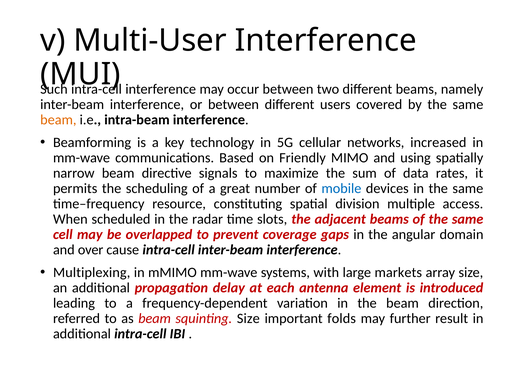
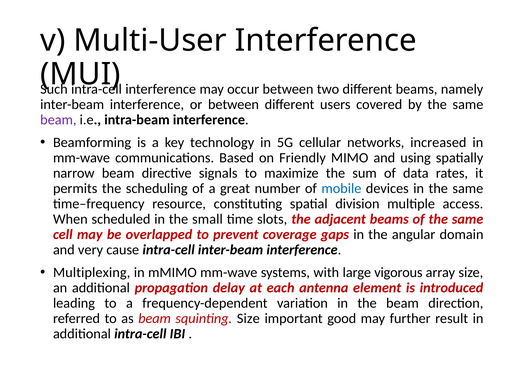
beam at (58, 120) colour: orange -> purple
radar: radar -> small
over: over -> very
markets: markets -> vigorous
folds: folds -> good
